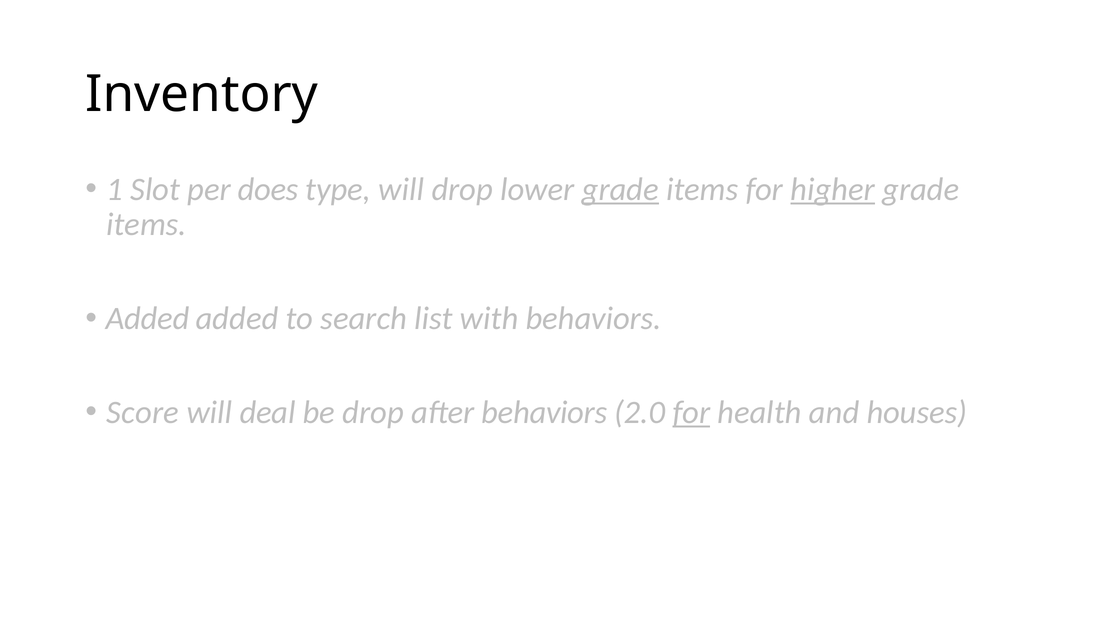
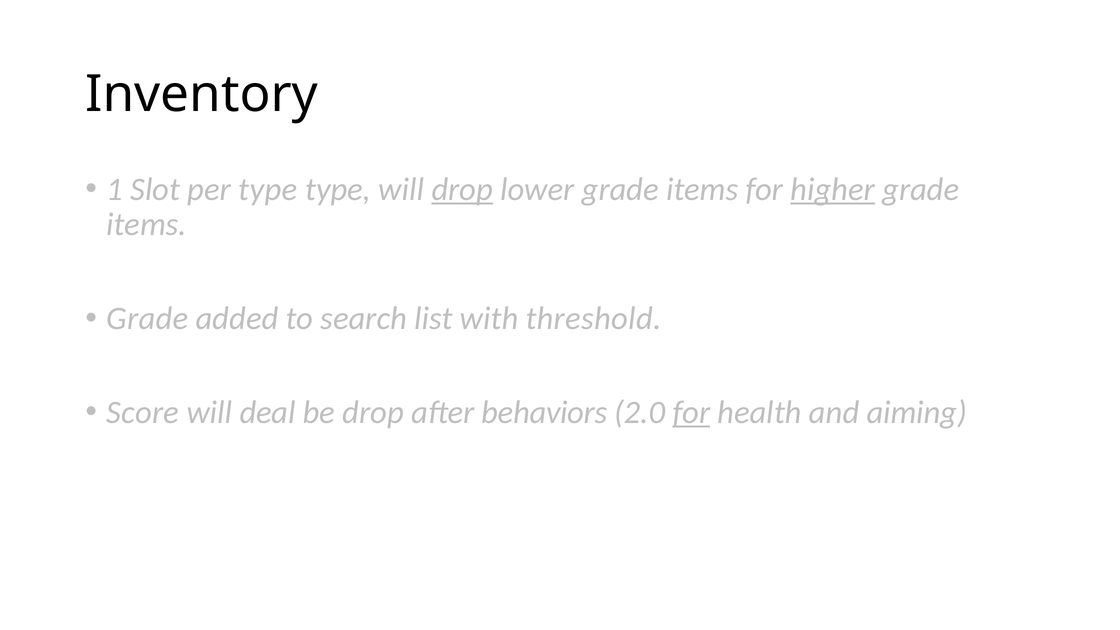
per does: does -> type
drop at (462, 189) underline: none -> present
grade at (620, 189) underline: present -> none
Added at (148, 319): Added -> Grade
with behaviors: behaviors -> threshold
houses: houses -> aiming
